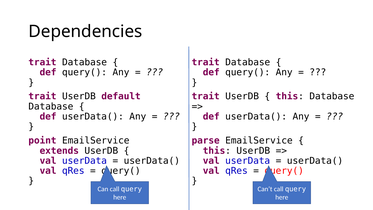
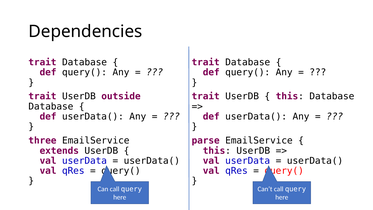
default: default -> outside
point: point -> three
